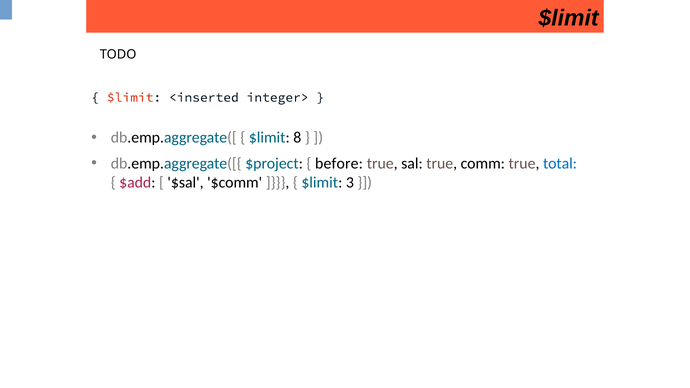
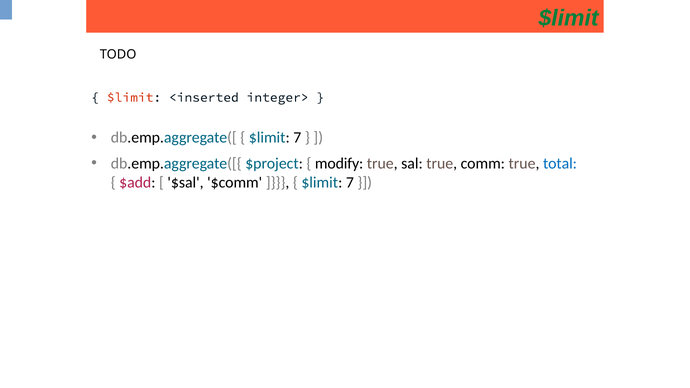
$limit at (569, 18) colour: black -> green
8 at (297, 138): 8 -> 7
before: before -> modify
3 at (350, 183): 3 -> 7
